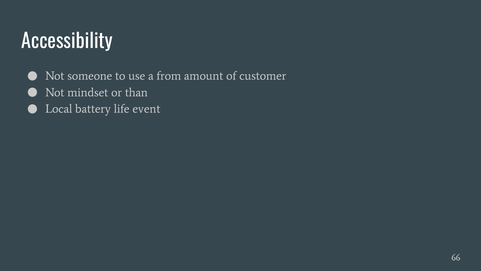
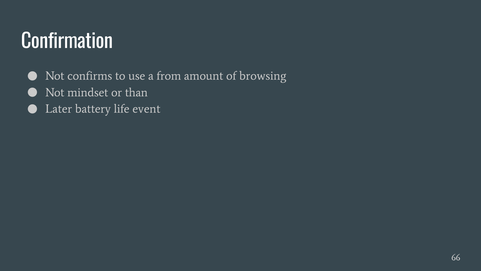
Accessibility: Accessibility -> Confirmation
someone: someone -> confirms
customer: customer -> browsing
Local: Local -> Later
